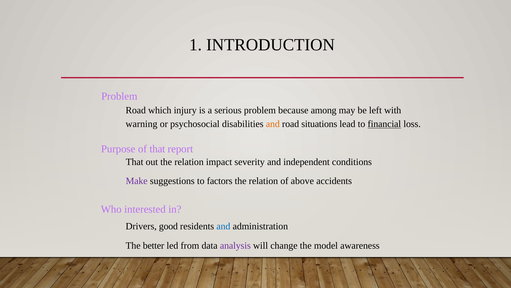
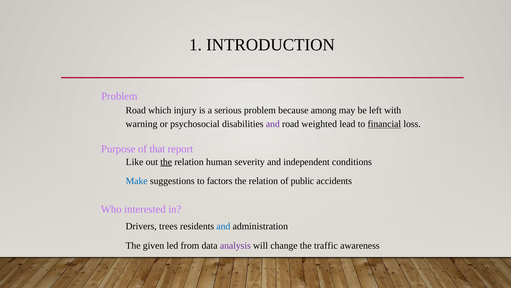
and at (273, 124) colour: orange -> purple
situations: situations -> weighted
That at (135, 162): That -> Like
the at (166, 162) underline: none -> present
impact: impact -> human
Make colour: purple -> blue
above: above -> public
good: good -> trees
better: better -> given
model: model -> traffic
